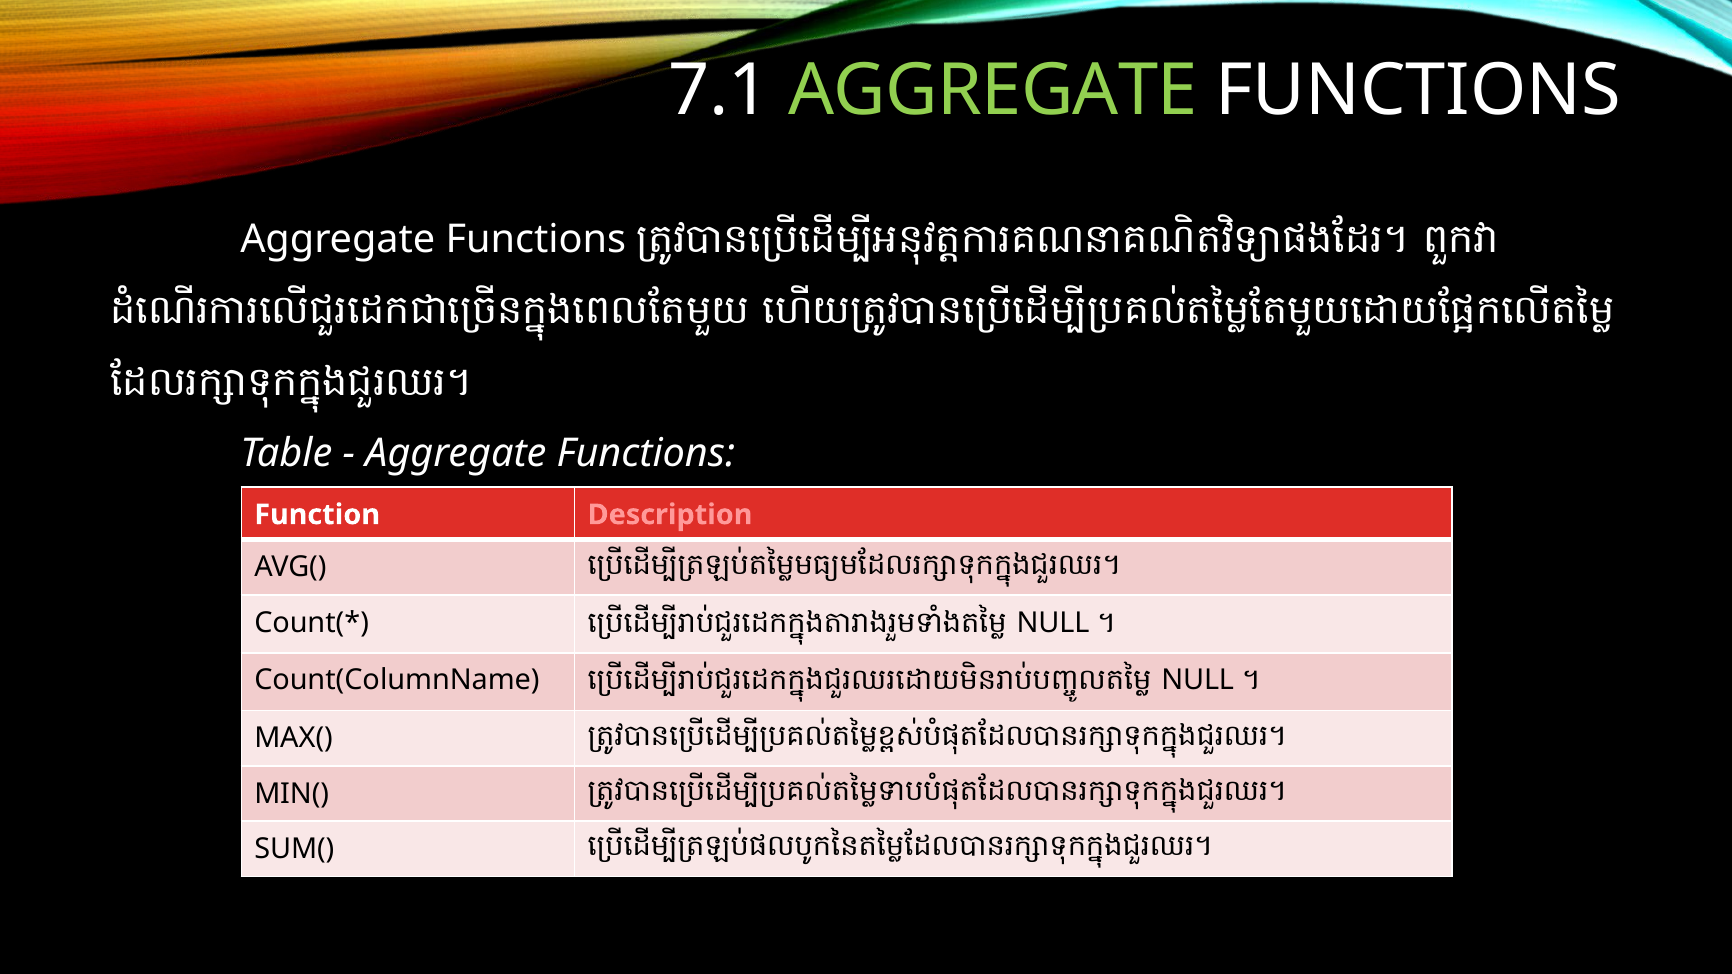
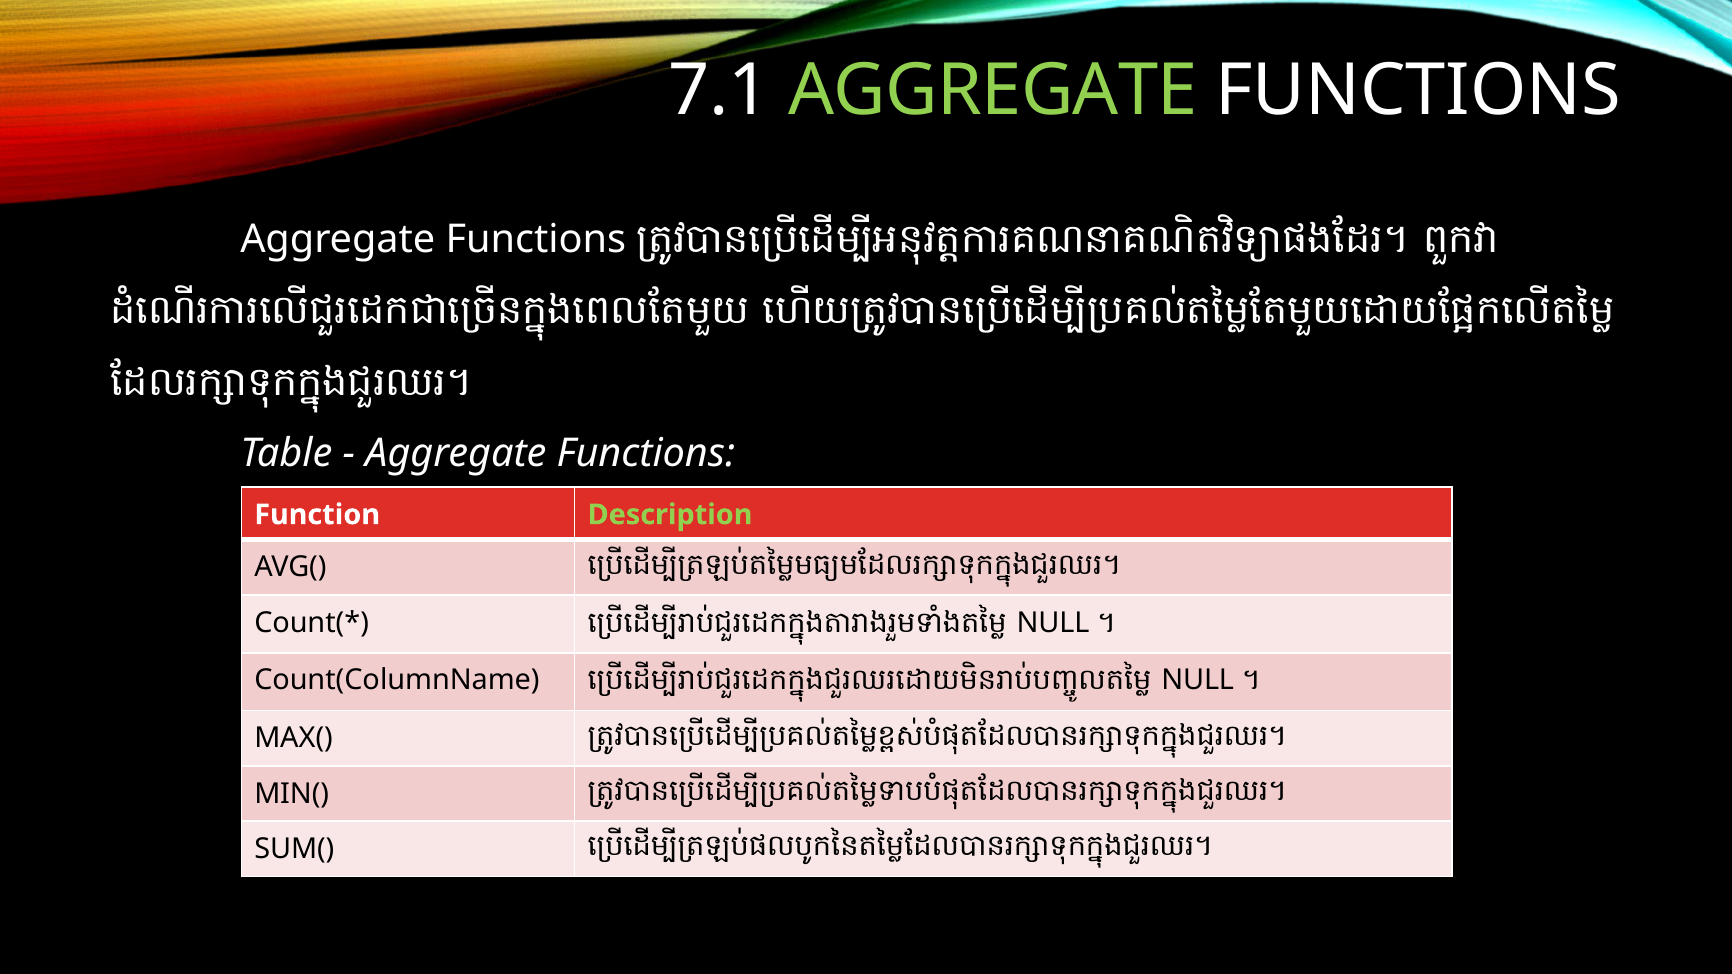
Description colour: pink -> light green
